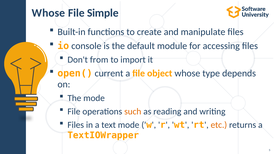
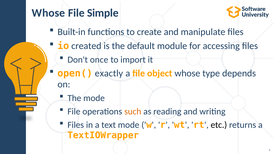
console: console -> created
from: from -> once
current: current -> exactly
etc colour: orange -> black
